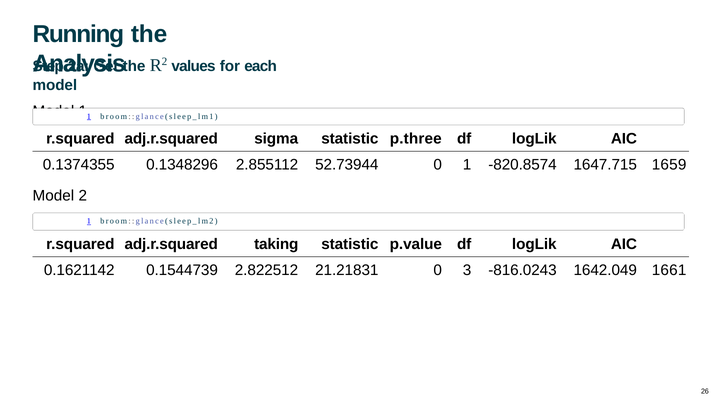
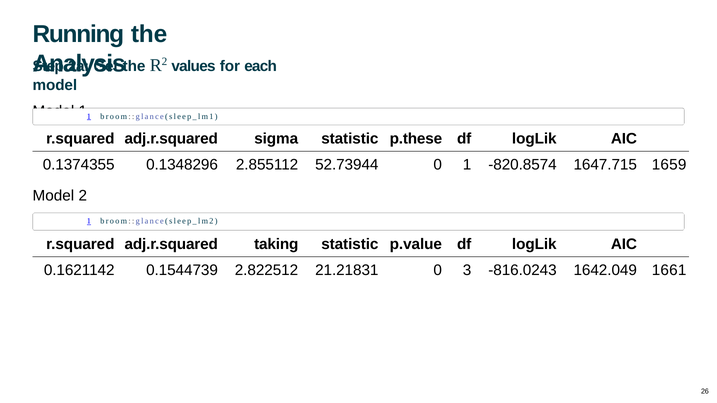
p.three: p.three -> p.these
